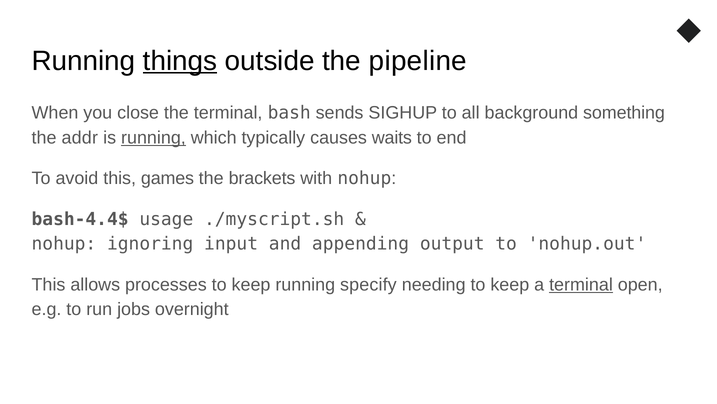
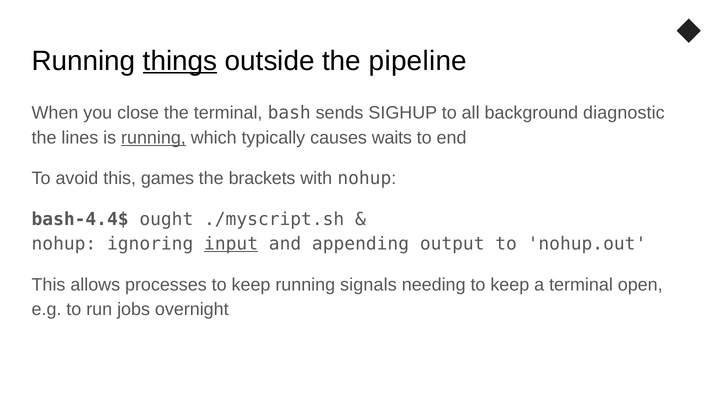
something: something -> diagnostic
addr: addr -> lines
usage: usage -> ought
input underline: none -> present
specify: specify -> signals
terminal at (581, 284) underline: present -> none
